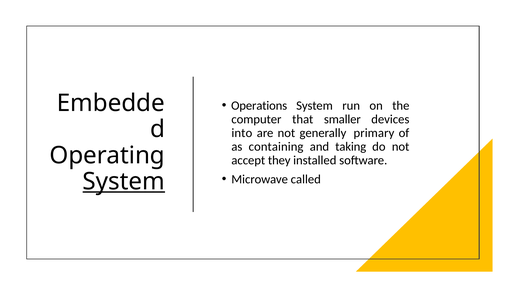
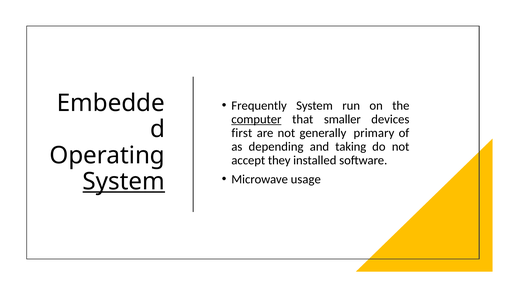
Operations: Operations -> Frequently
computer underline: none -> present
into: into -> first
containing: containing -> depending
called: called -> usage
